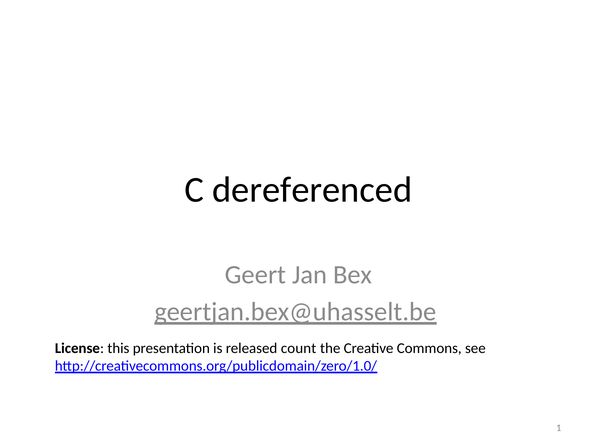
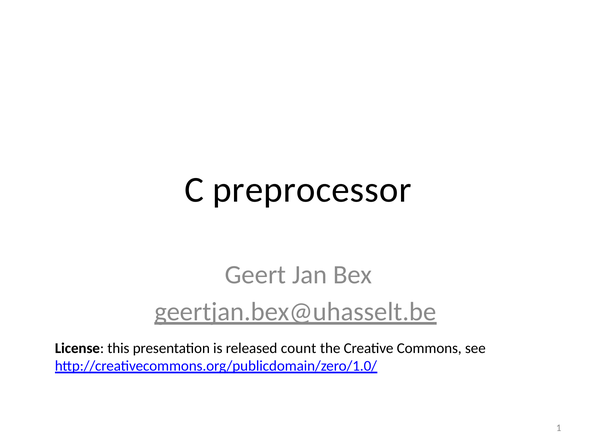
dereferenced: dereferenced -> preprocessor
